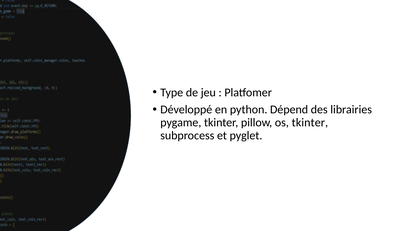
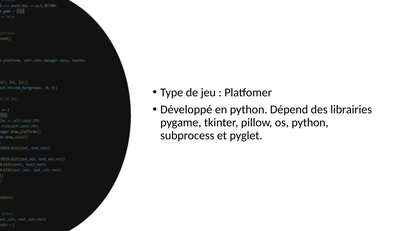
os tkinter: tkinter -> python
